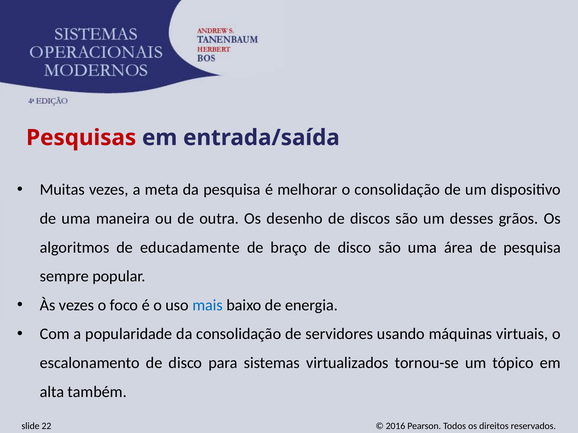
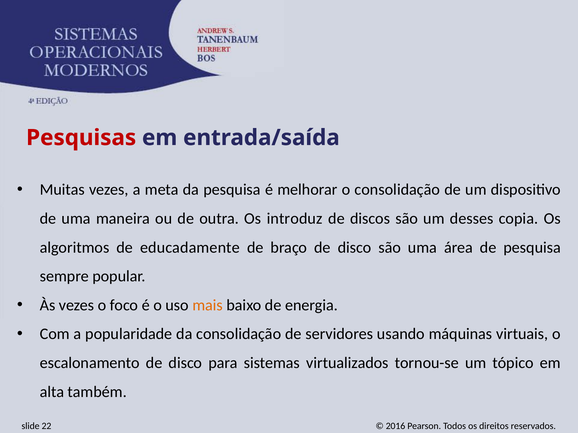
desenho: desenho -> introduz
grãos: grãos -> copia
mais colour: blue -> orange
